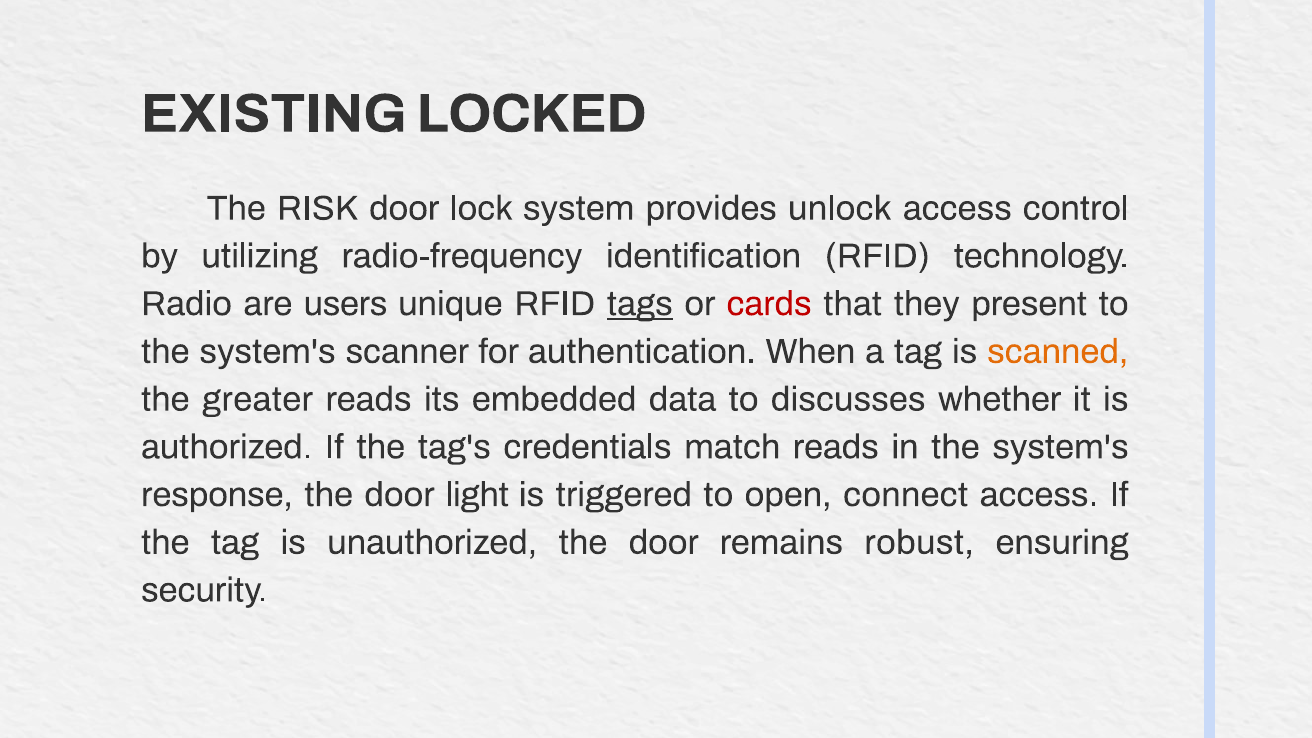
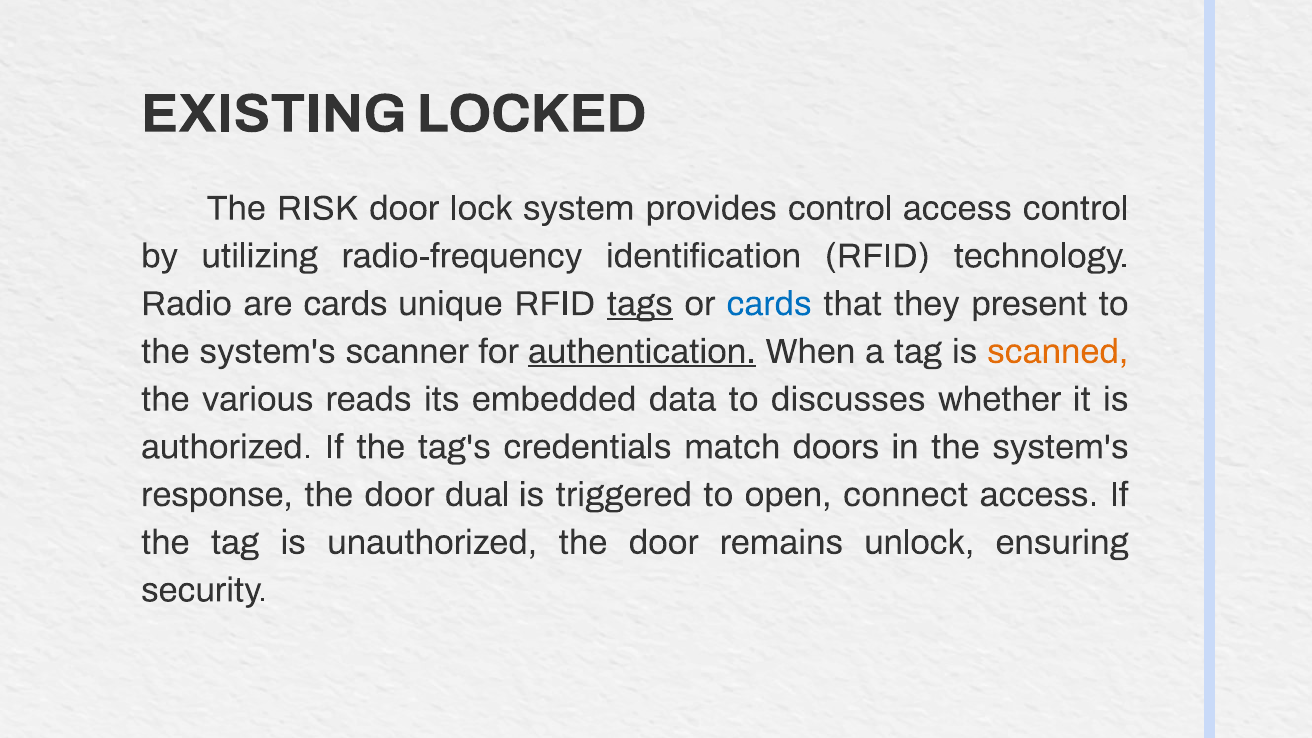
provides unlock: unlock -> control
are users: users -> cards
cards at (769, 304) colour: red -> blue
authentication underline: none -> present
greater: greater -> various
match reads: reads -> doors
light: light -> dual
robust: robust -> unlock
